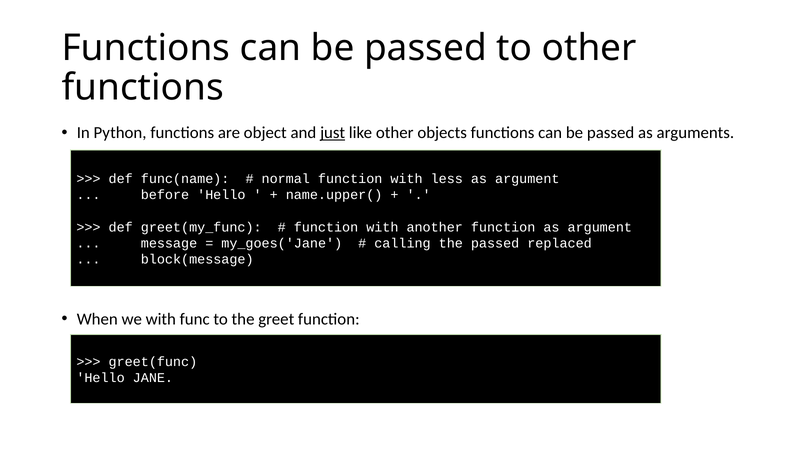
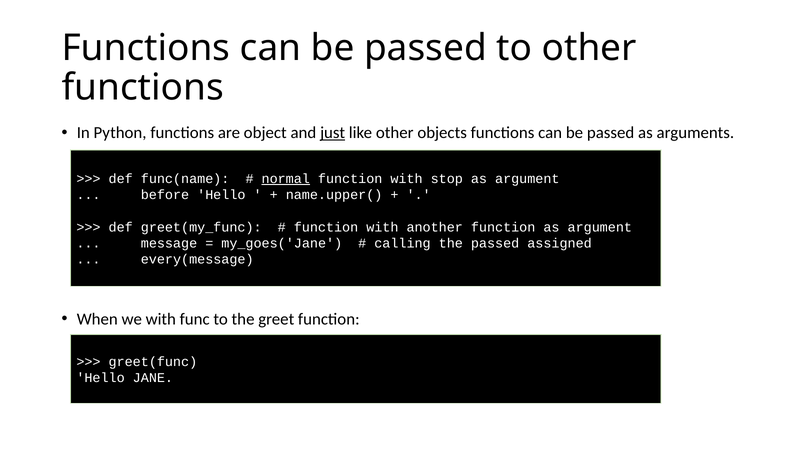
normal underline: none -> present
less: less -> stop
replaced: replaced -> assigned
block(message: block(message -> every(message
